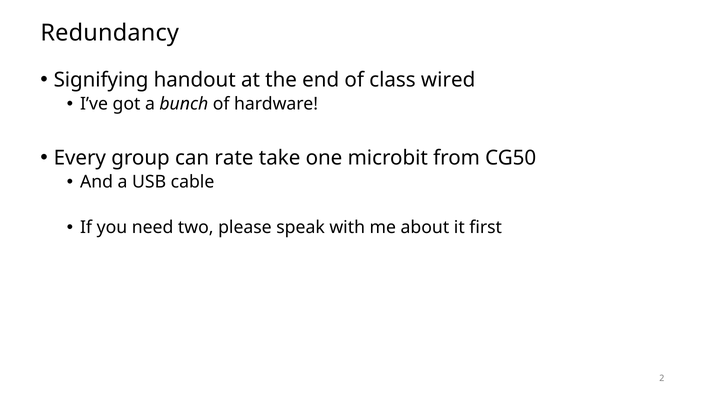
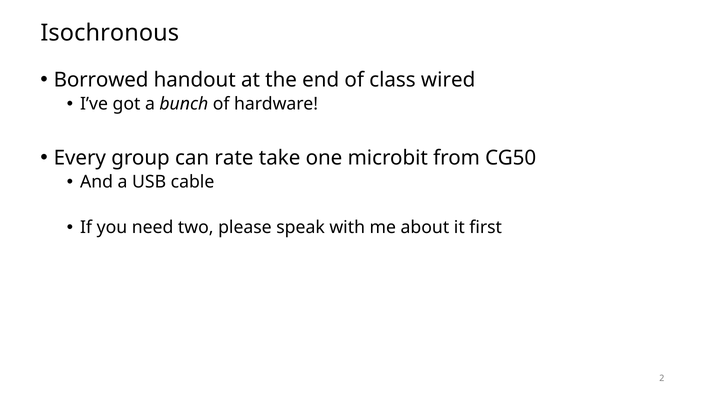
Redundancy: Redundancy -> Isochronous
Signifying: Signifying -> Borrowed
